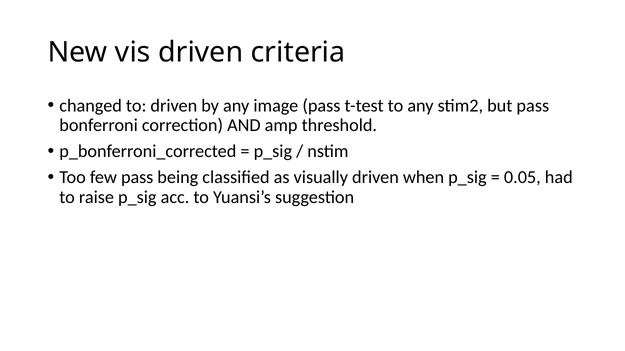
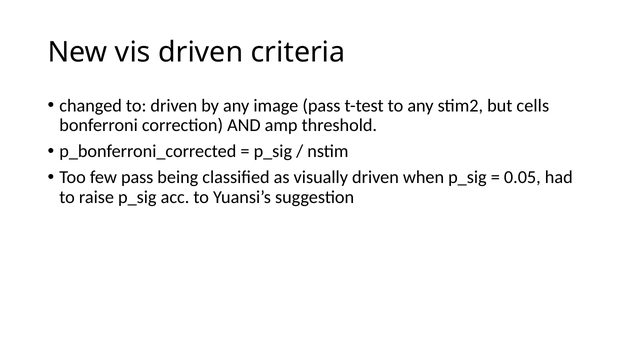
but pass: pass -> cells
